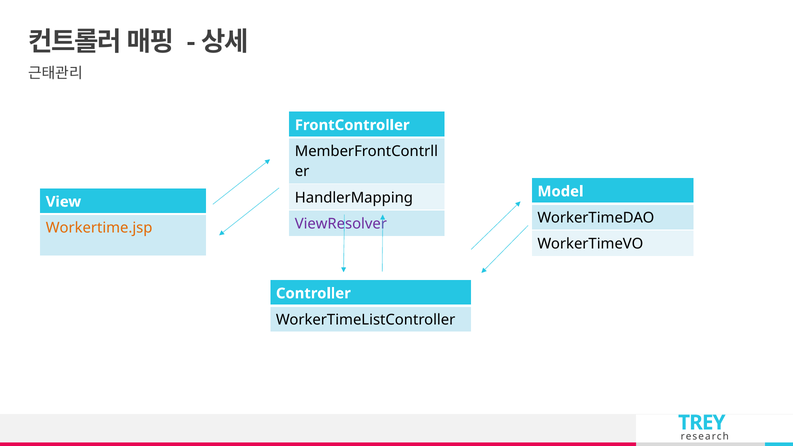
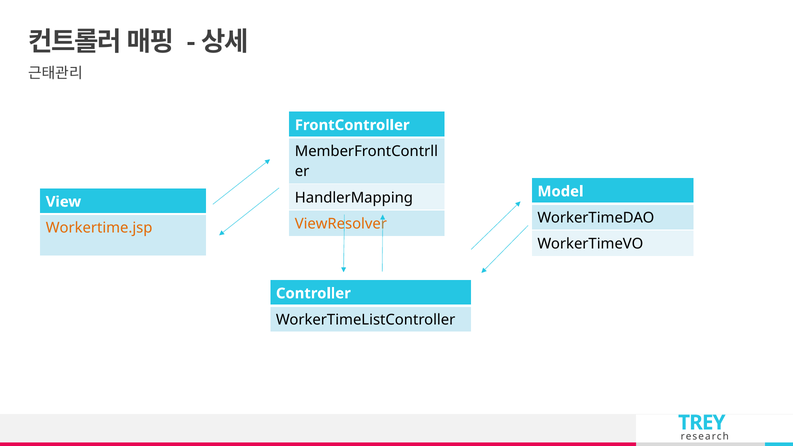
ViewResolver colour: purple -> orange
